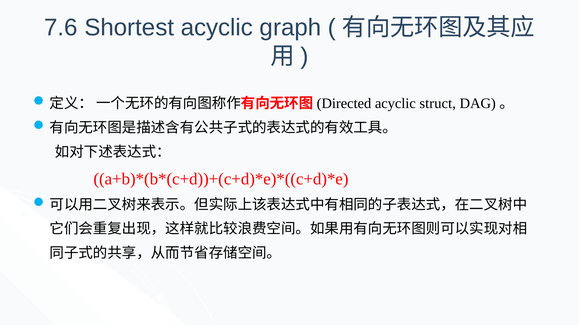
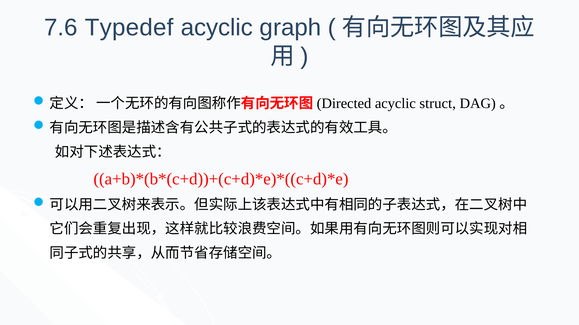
Shortest: Shortest -> Typedef
